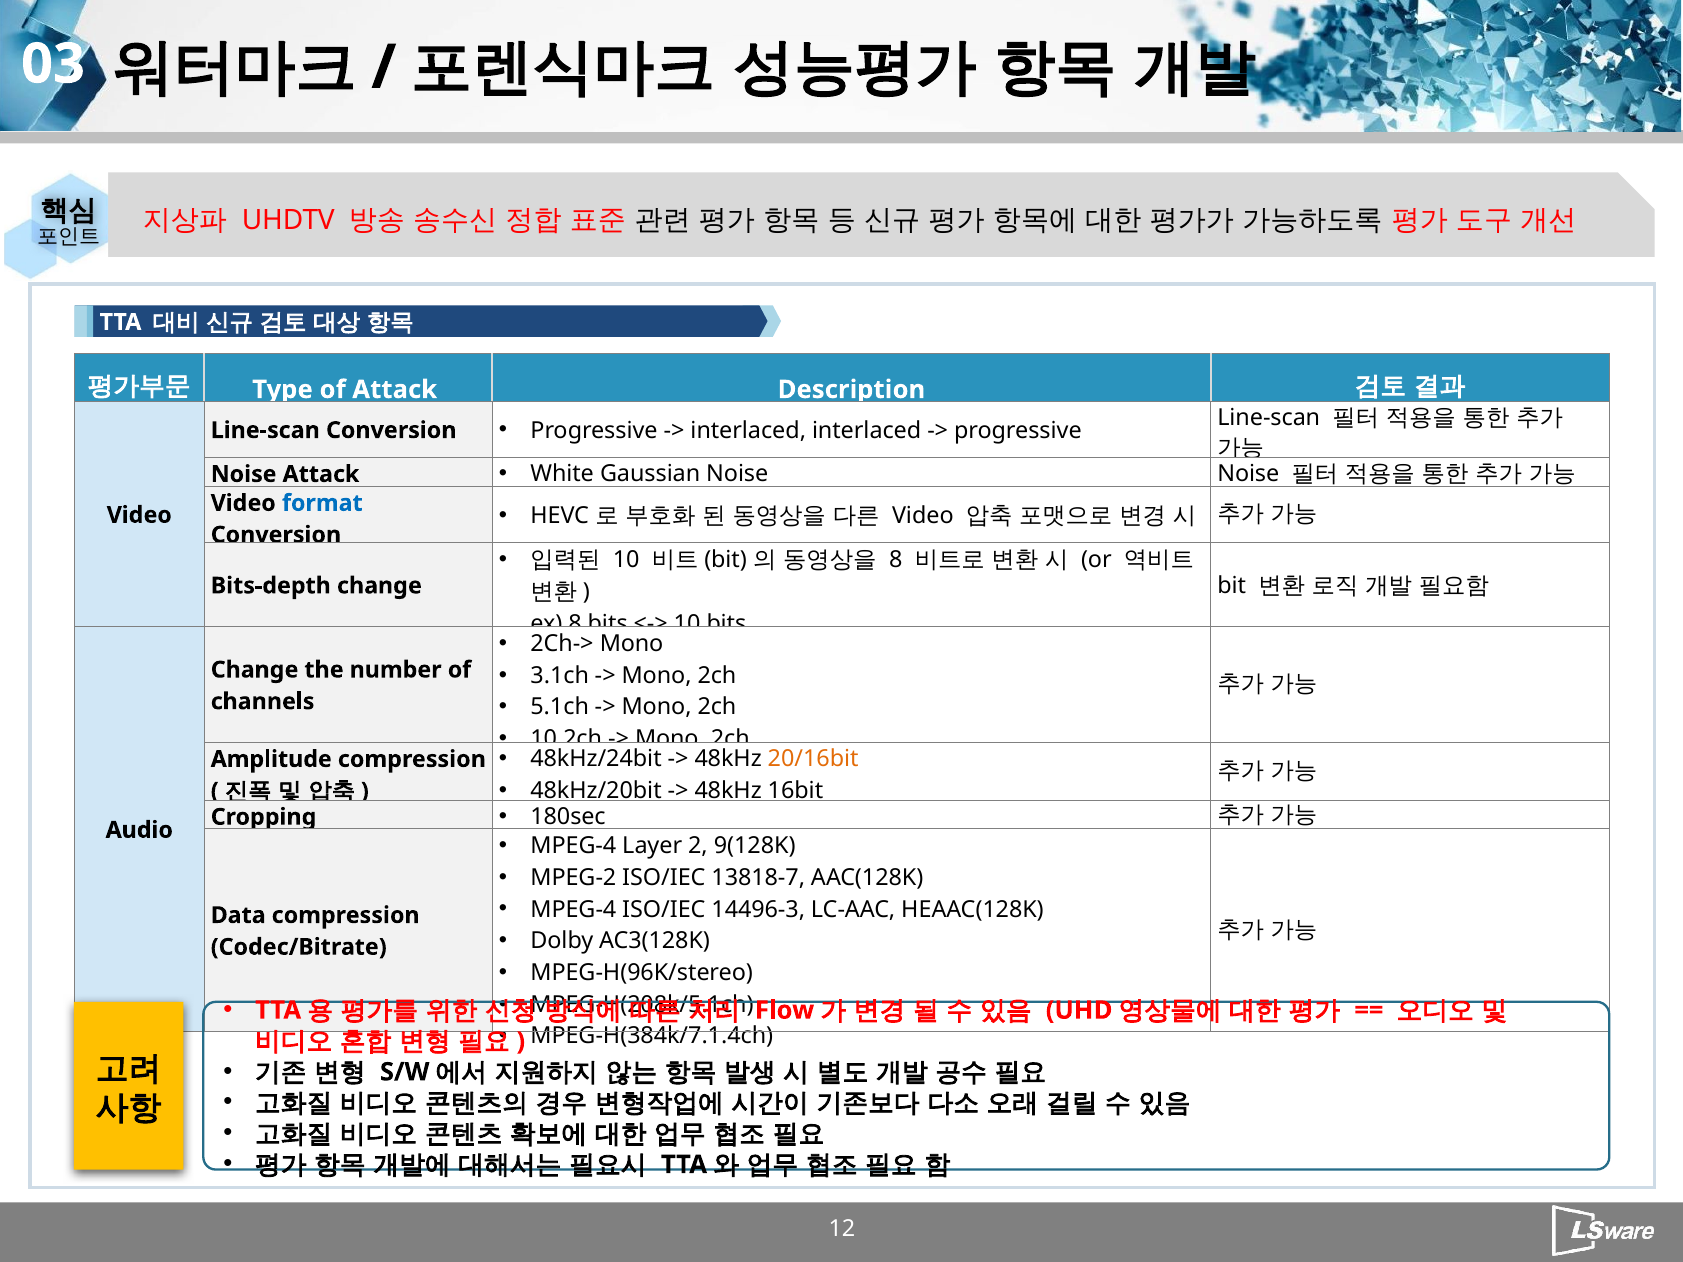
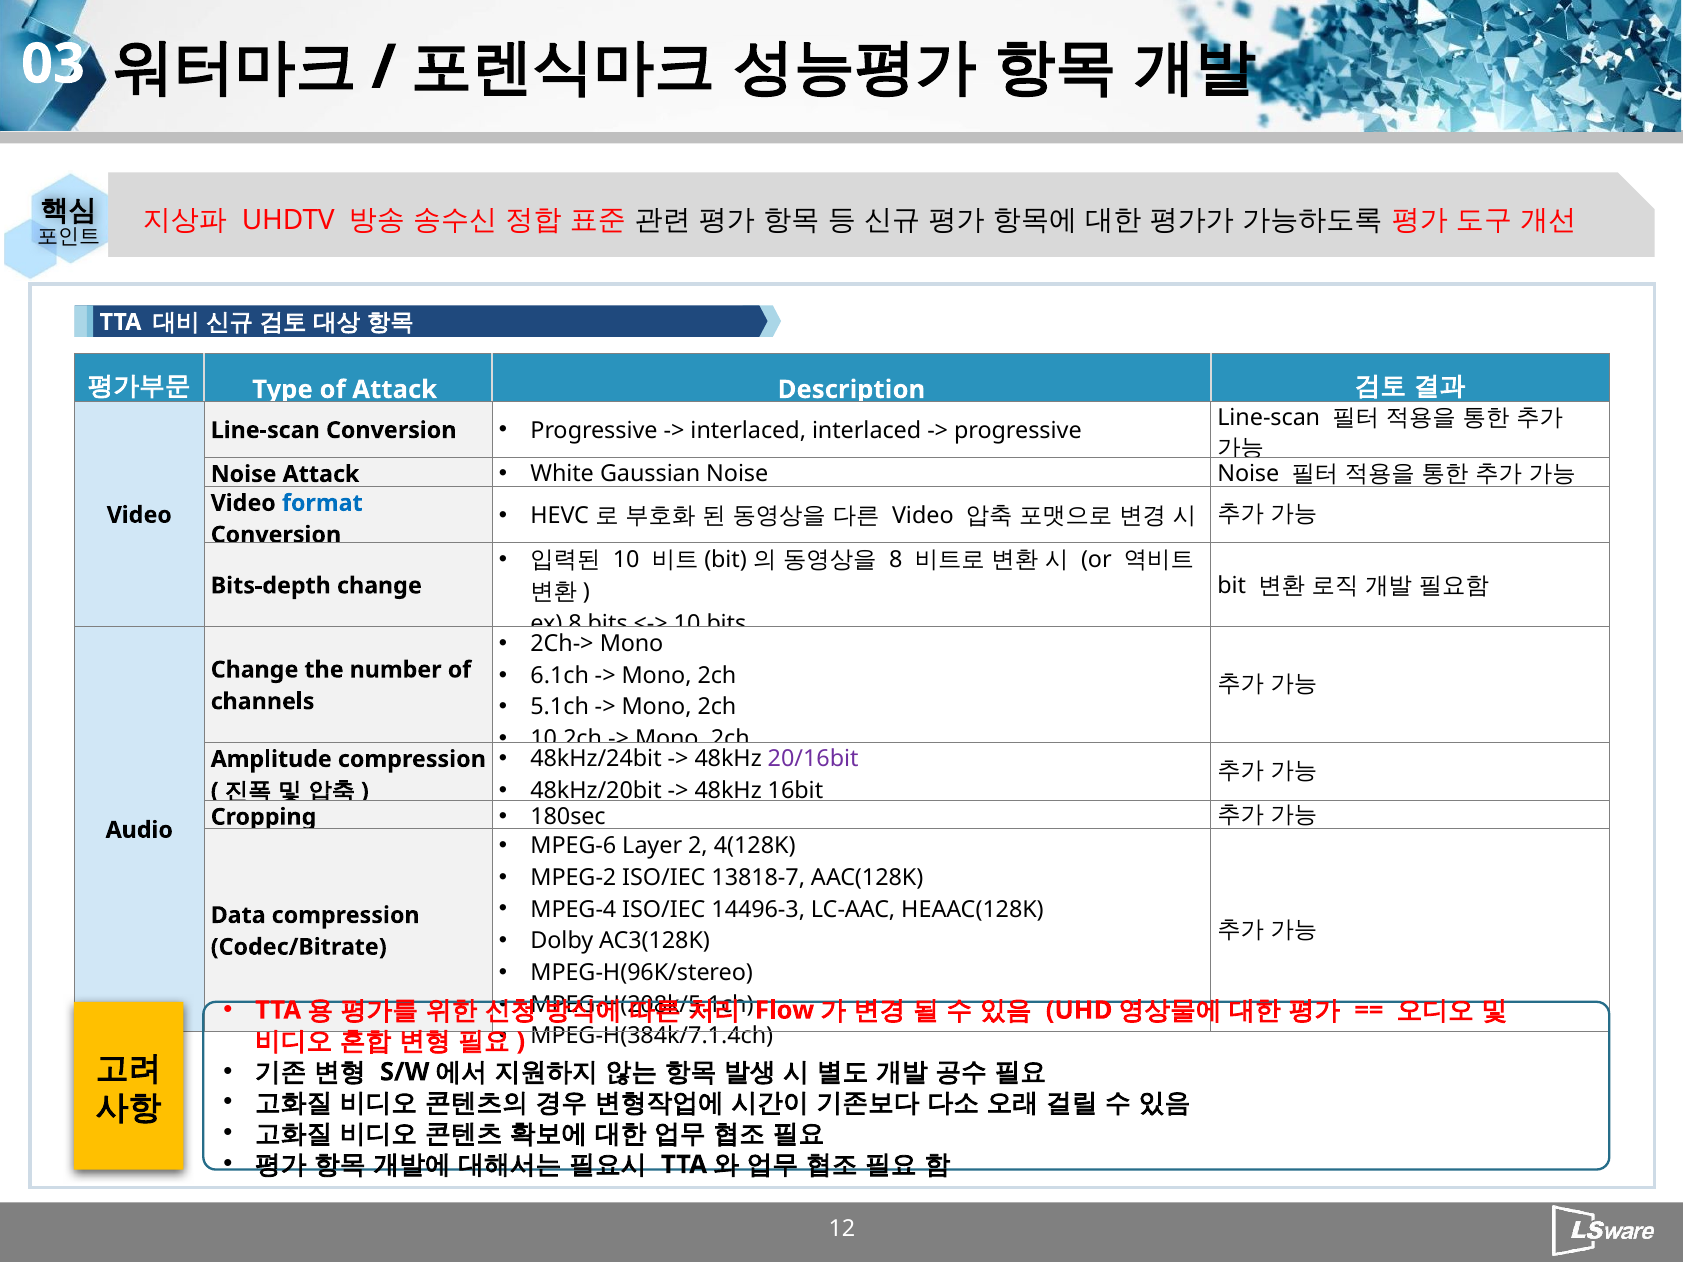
3.1ch: 3.1ch -> 6.1ch
20/16bit colour: orange -> purple
MPEG-4 at (573, 846): MPEG-4 -> MPEG-6
9(128K: 9(128K -> 4(128K
